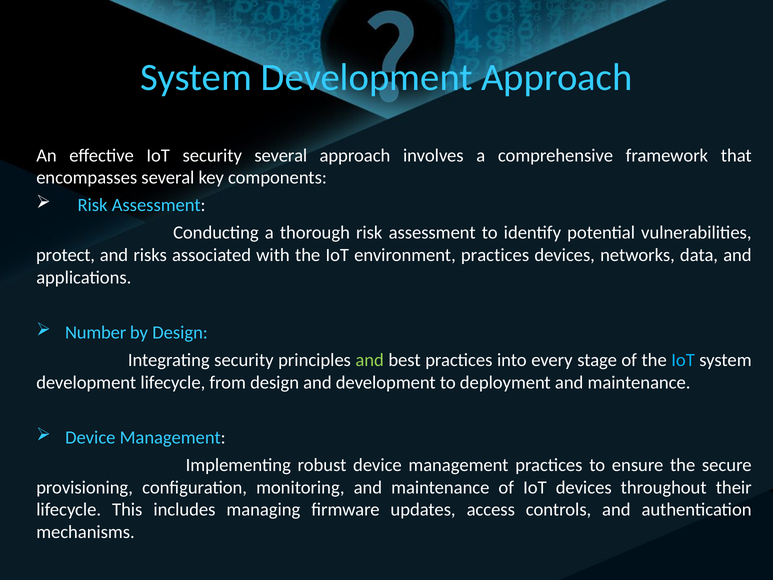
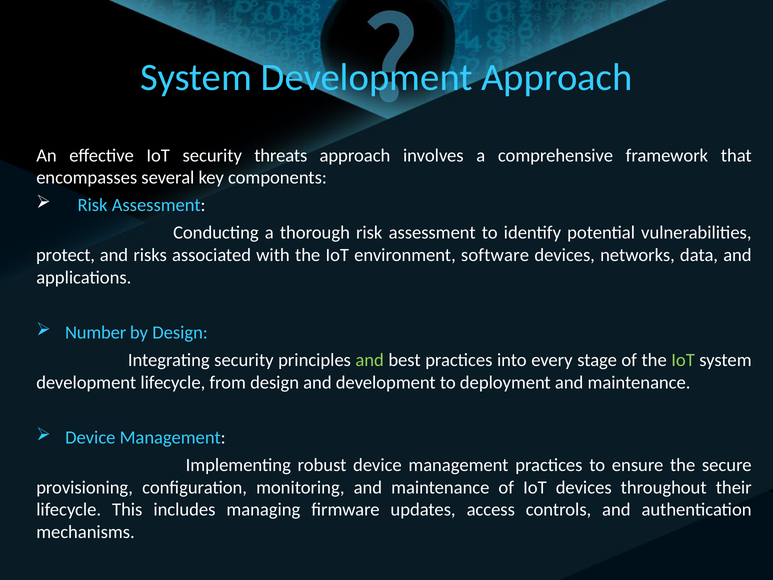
security several: several -> threats
environment practices: practices -> software
IoT at (683, 360) colour: light blue -> light green
